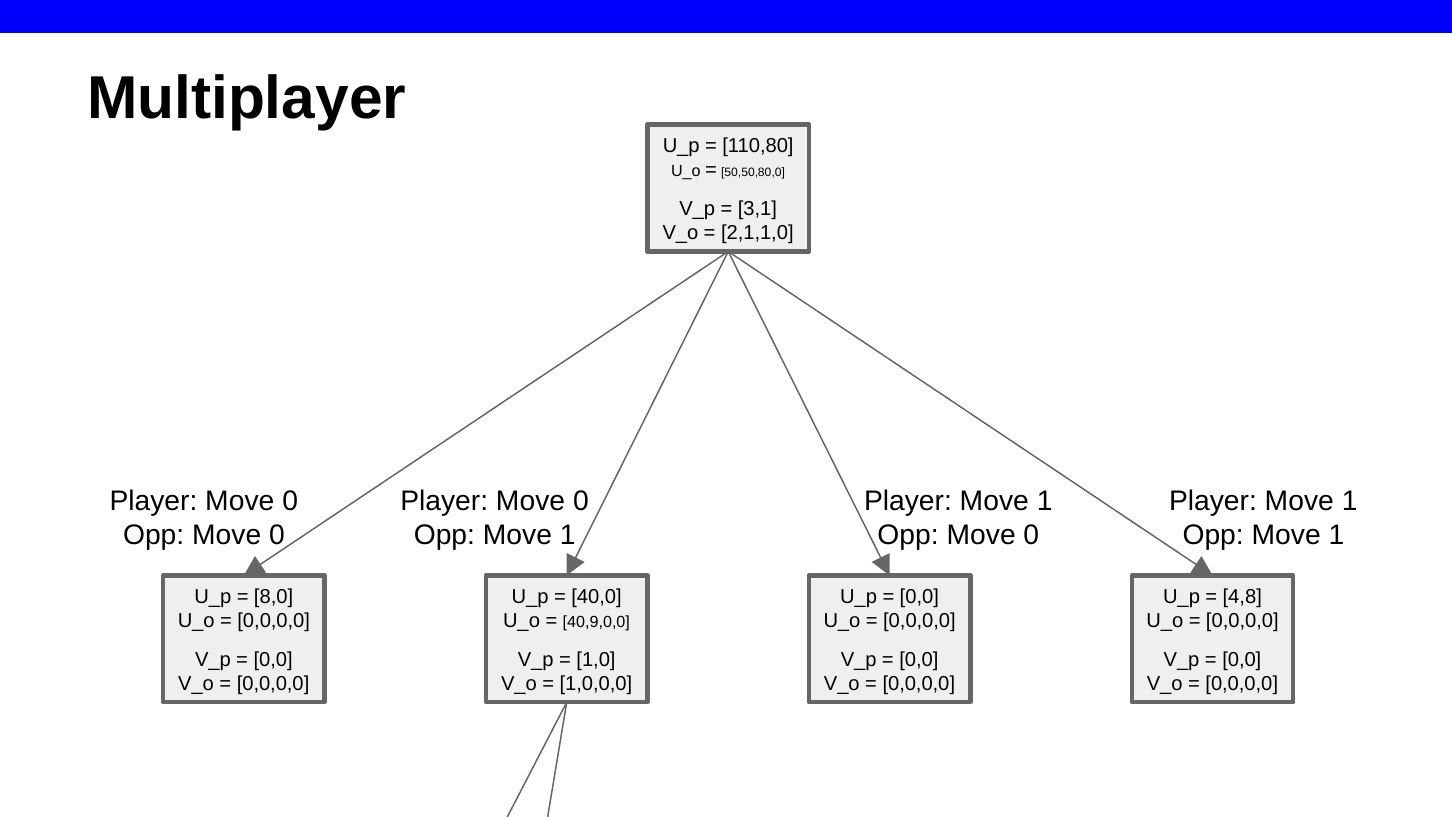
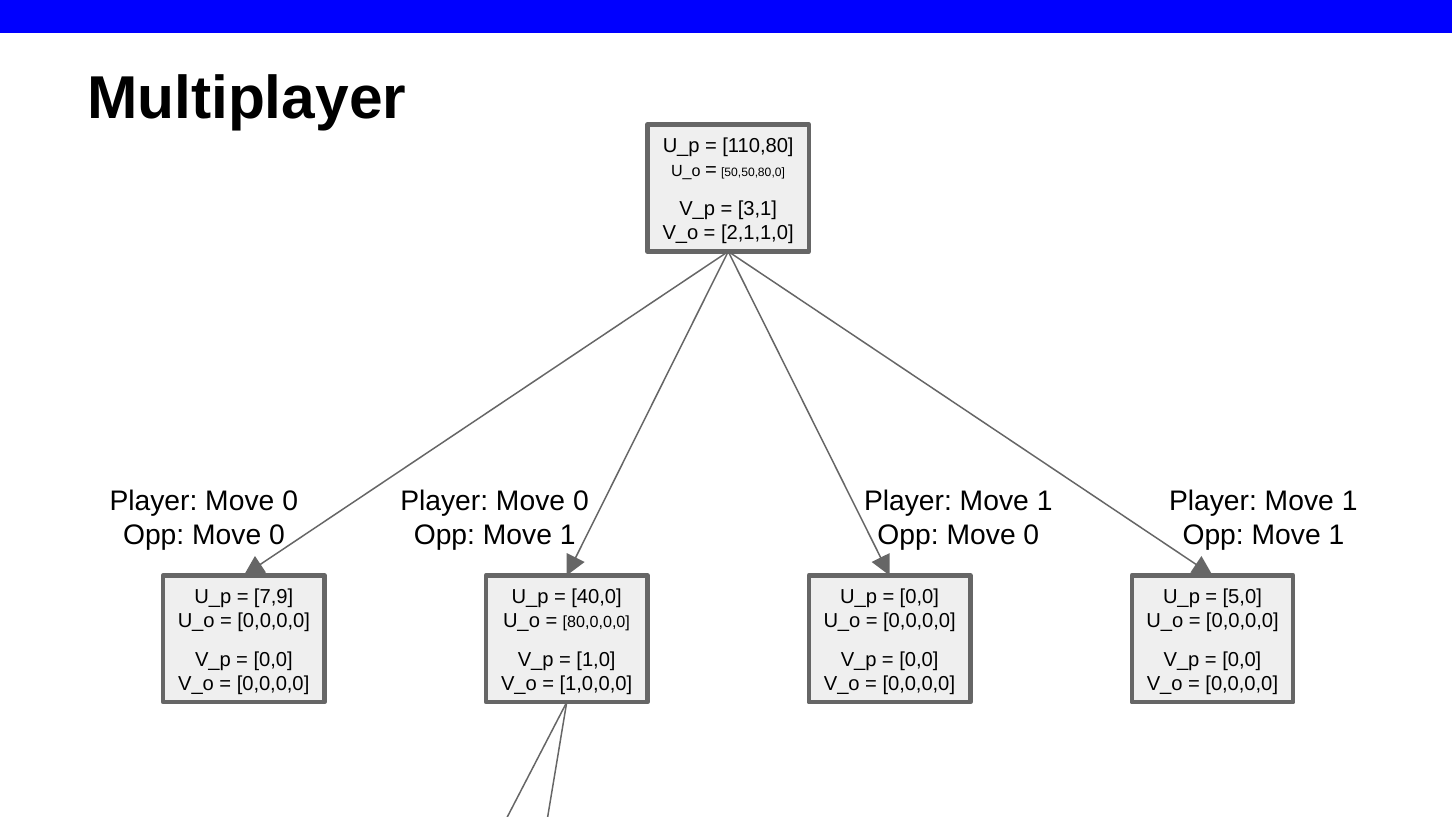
8,0: 8,0 -> 7,9
4,8: 4,8 -> 5,0
40,9,0,0: 40,9,0,0 -> 80,0,0,0
